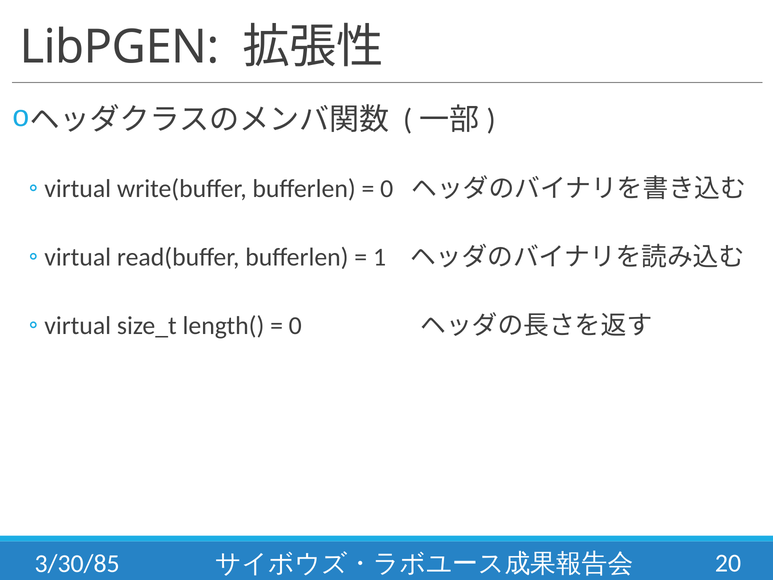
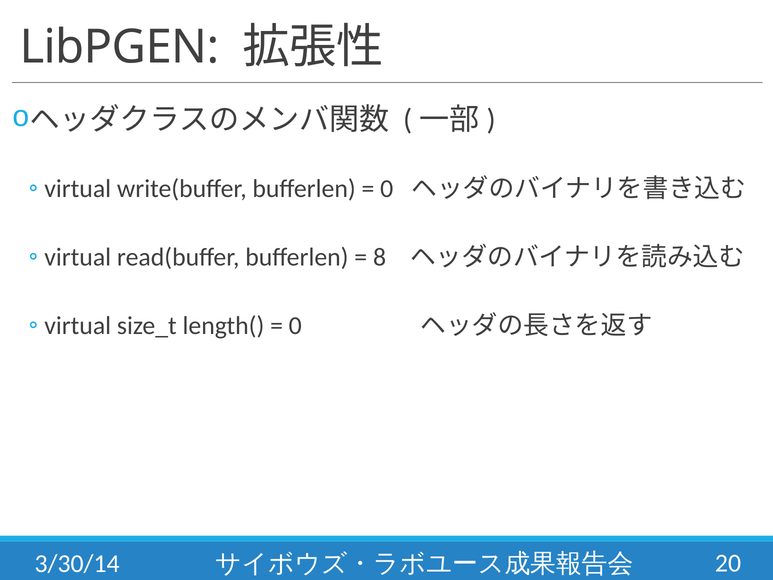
1: 1 -> 8
3/30/85: 3/30/85 -> 3/30/14
